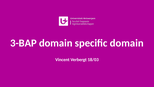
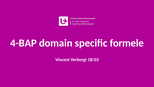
3-BAP: 3-BAP -> 4-BAP
specific domain: domain -> formele
